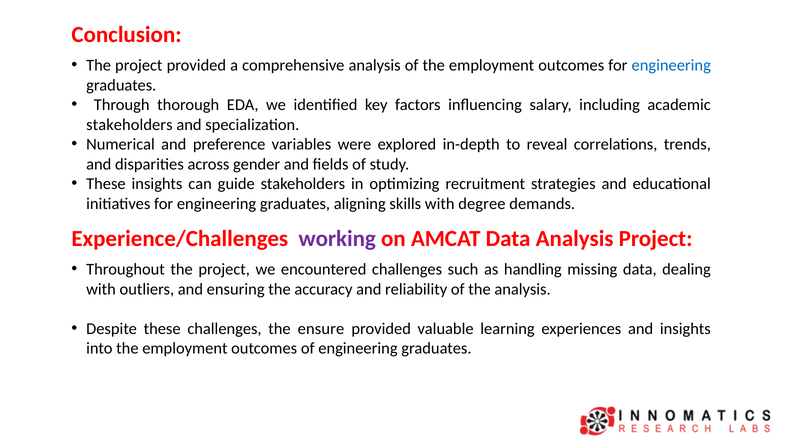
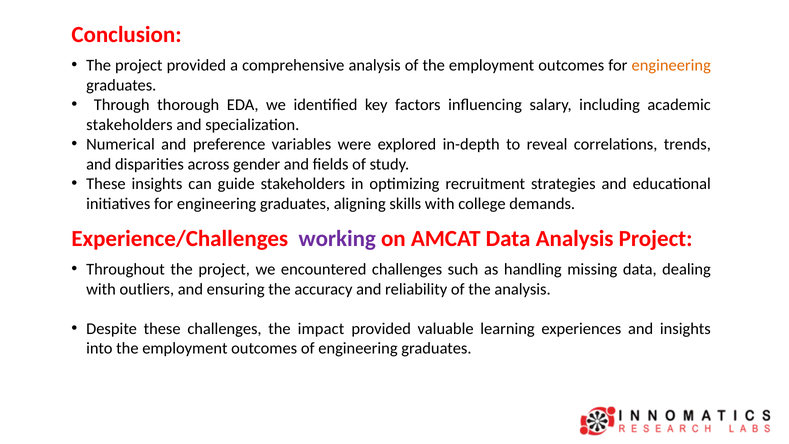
engineering at (671, 65) colour: blue -> orange
degree: degree -> college
ensure: ensure -> impact
